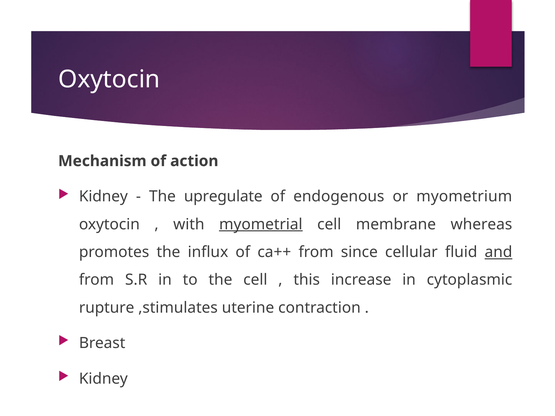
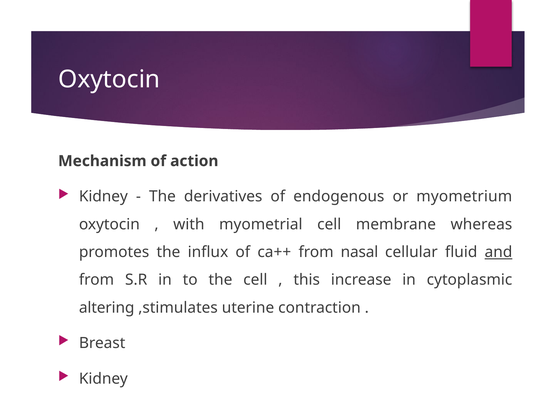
upregulate: upregulate -> derivatives
myometrial underline: present -> none
since: since -> nasal
rupture: rupture -> altering
